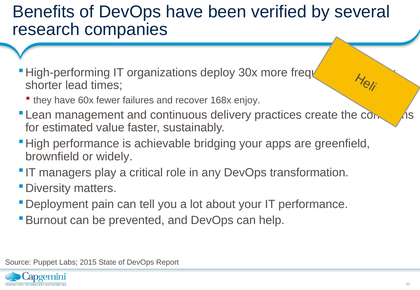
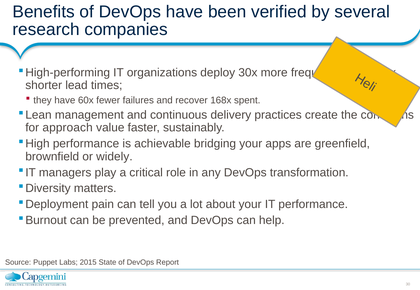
enjoy: enjoy -> spent
estimated: estimated -> approach
